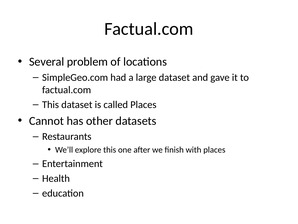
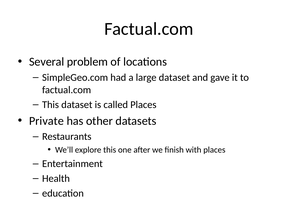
Cannot: Cannot -> Private
